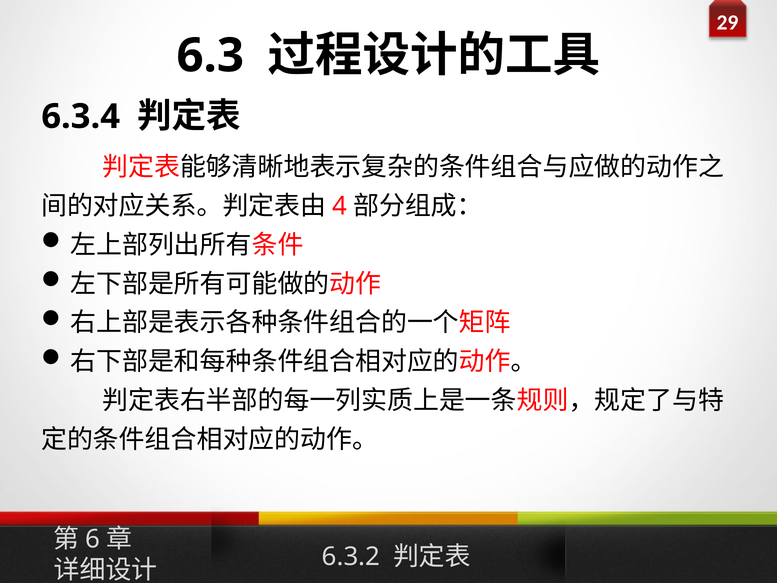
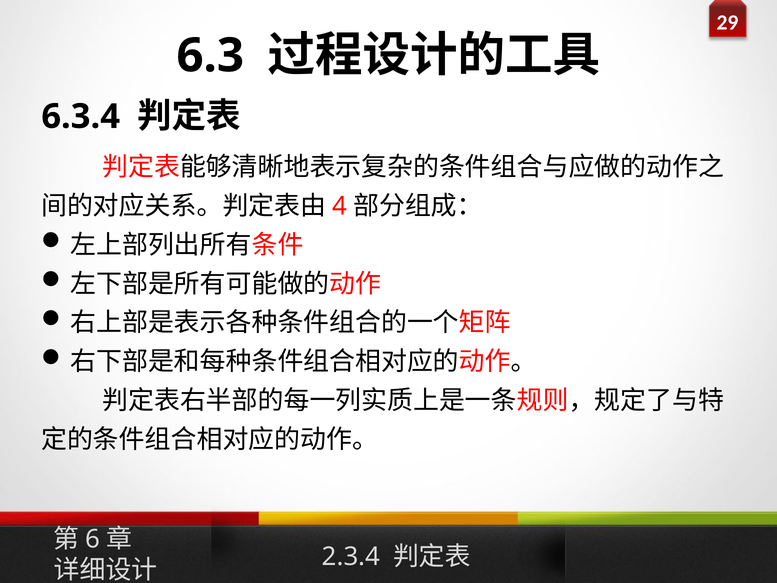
6.3.2: 6.3.2 -> 2.3.4
